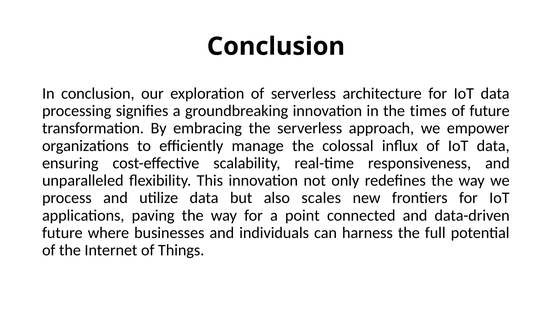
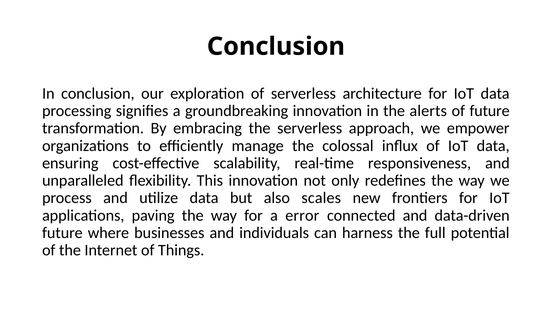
times: times -> alerts
point: point -> error
